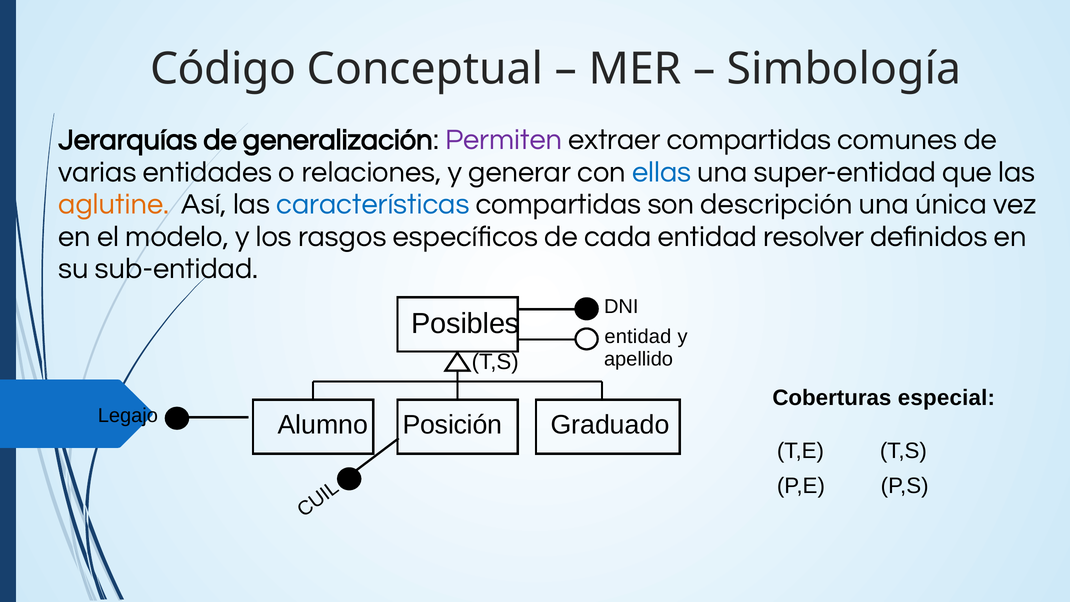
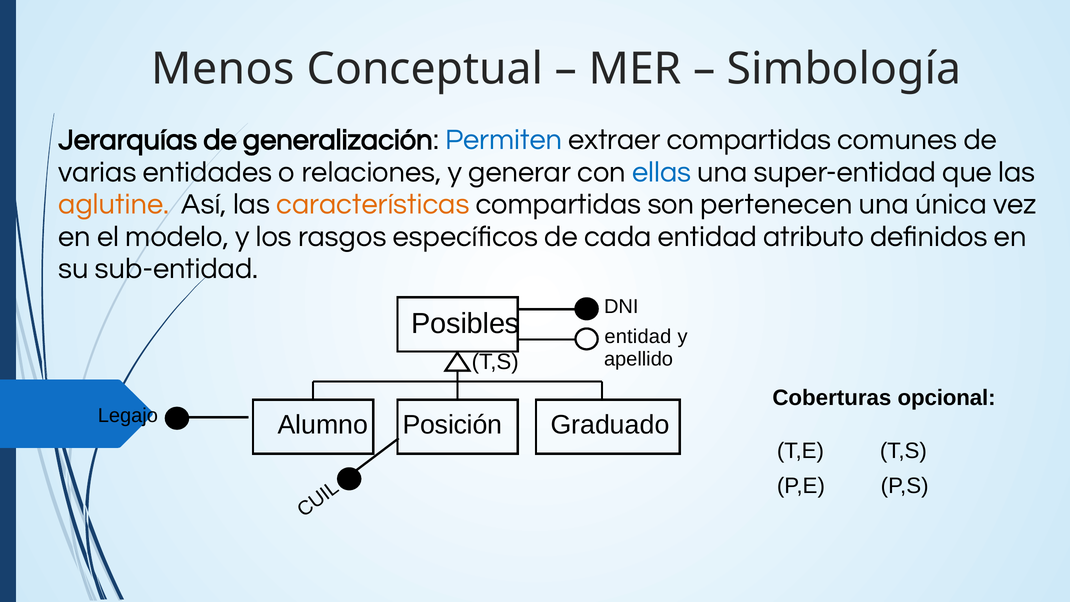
Código: Código -> Menos
Permiten colour: purple -> blue
características colour: blue -> orange
descripción: descripción -> pertenecen
resolver: resolver -> atributo
especial: especial -> opcional
